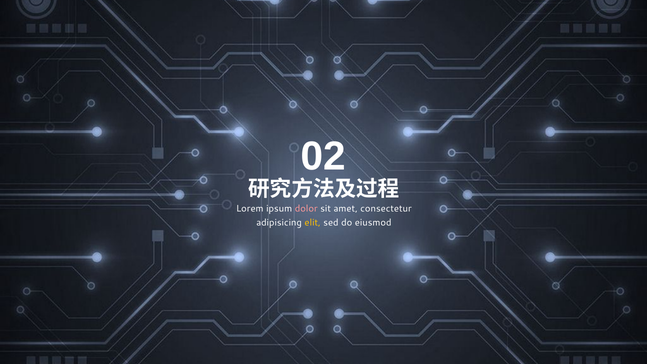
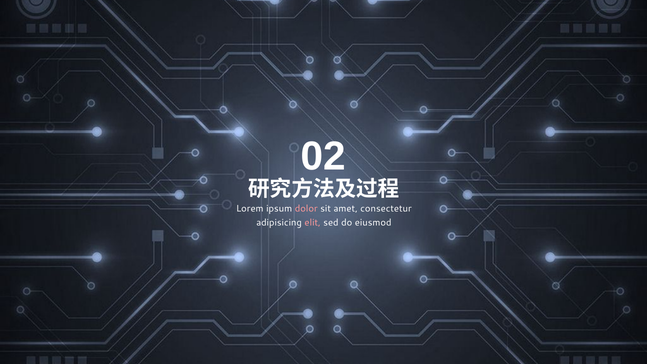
elit colour: yellow -> pink
